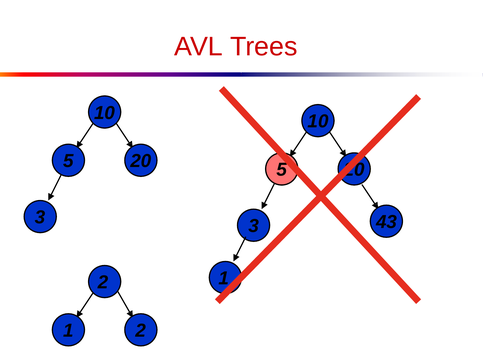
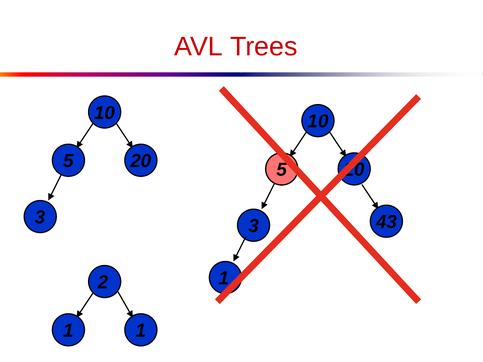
1 2: 2 -> 1
